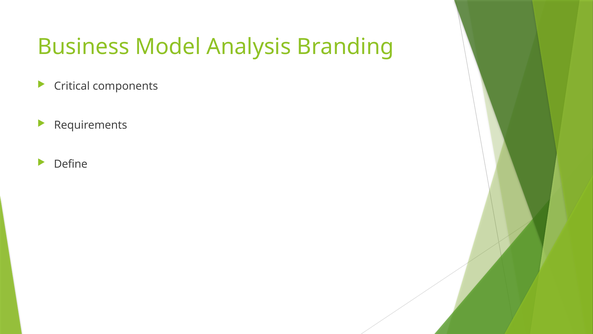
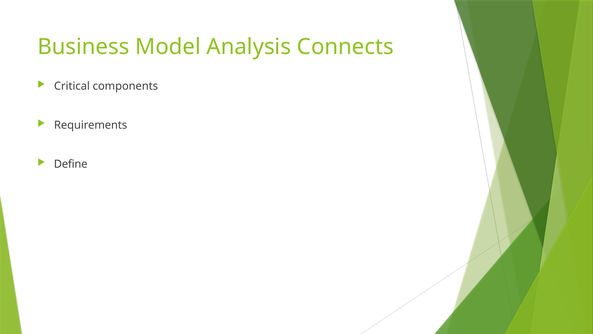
Branding: Branding -> Connects
